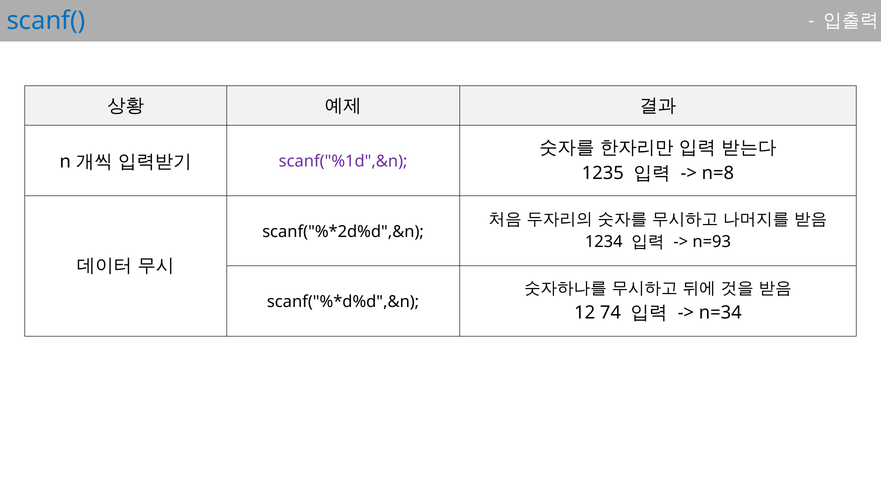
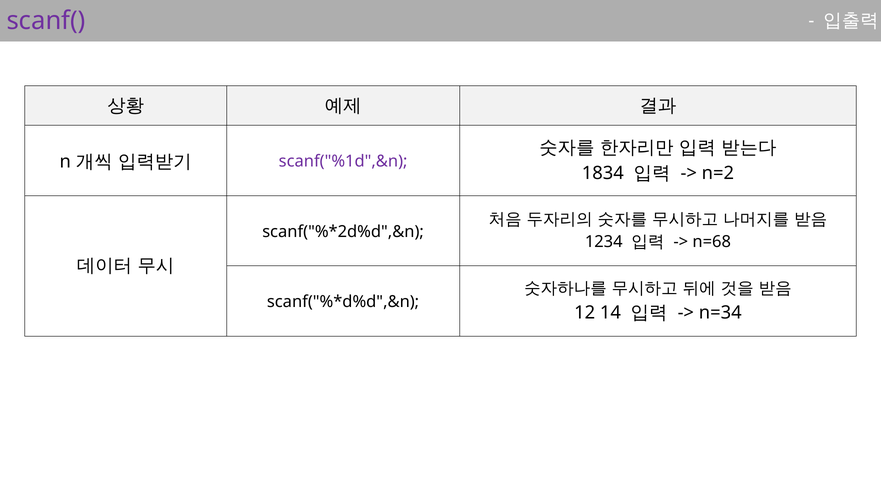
scanf( colour: blue -> purple
1235: 1235 -> 1834
n=8: n=8 -> n=2
n=93: n=93 -> n=68
74: 74 -> 14
